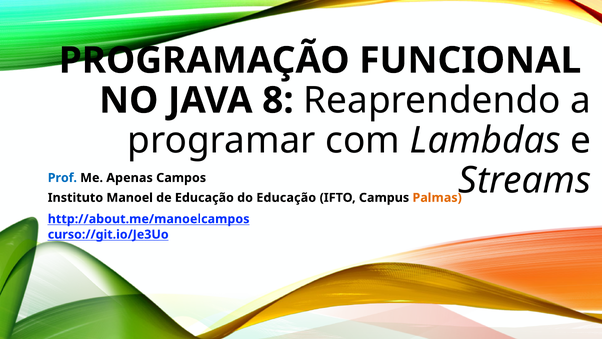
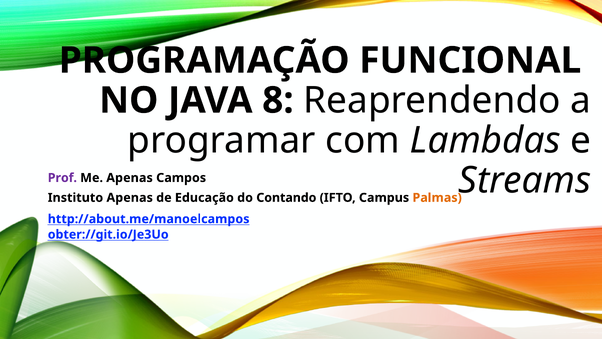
Prof colour: blue -> purple
Instituto Manoel: Manoel -> Apenas
do Educação: Educação -> Contando
curso://git.io/Je3Uo: curso://git.io/Je3Uo -> obter://git.io/Je3Uo
